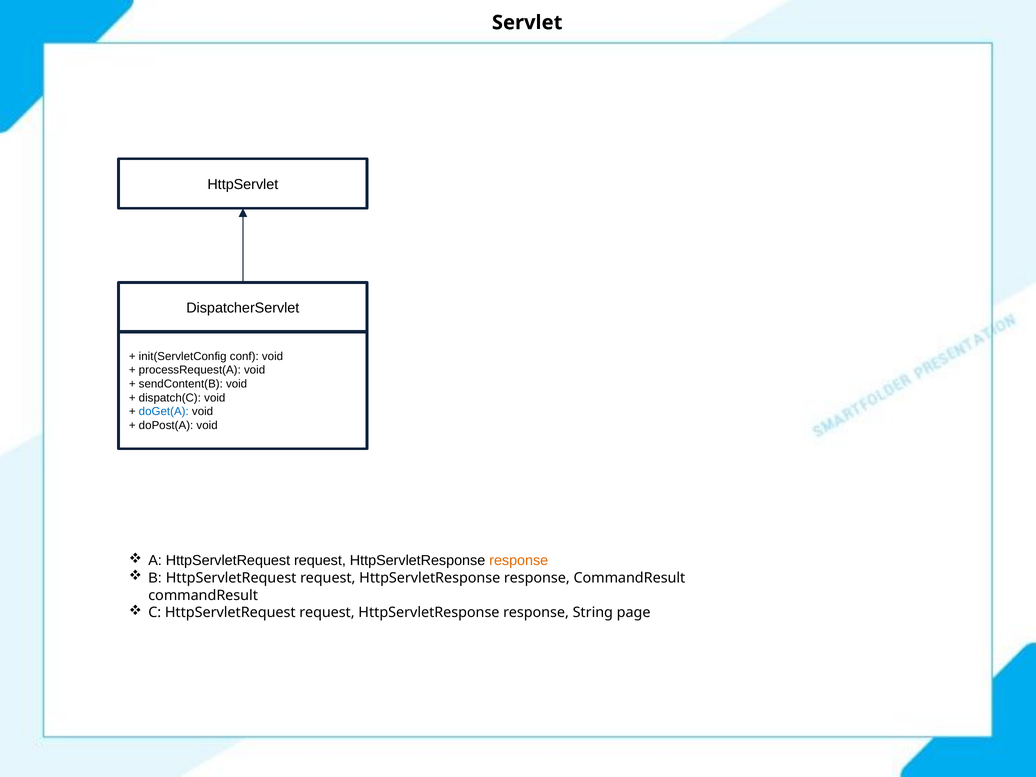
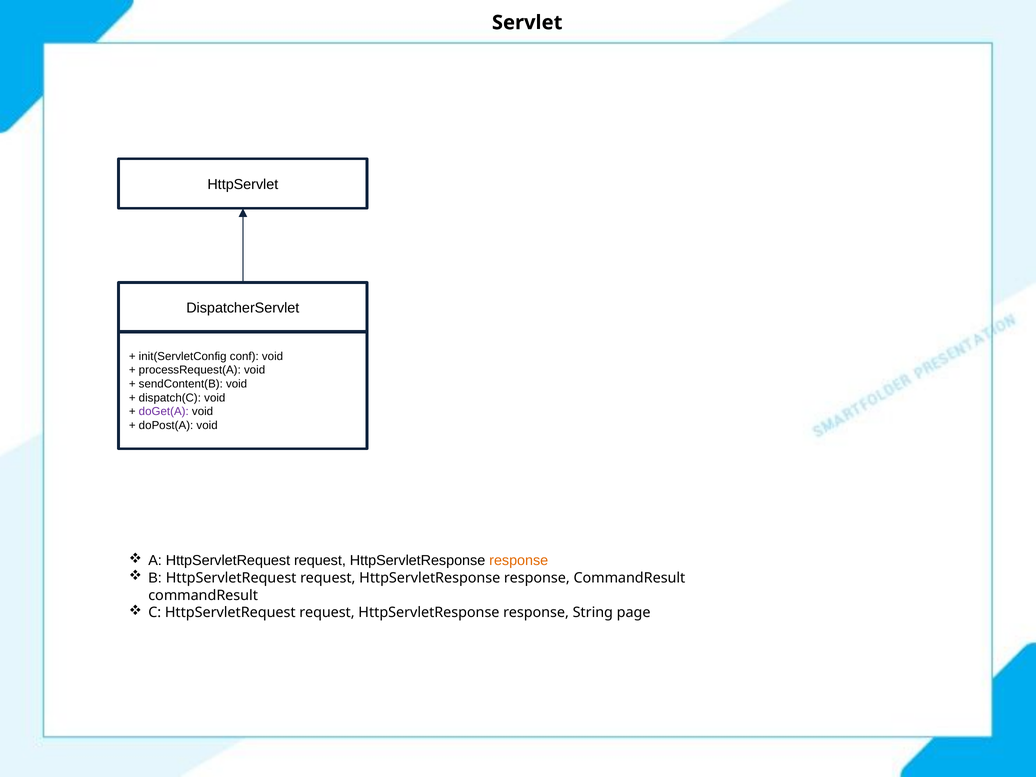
doGet(A colour: blue -> purple
